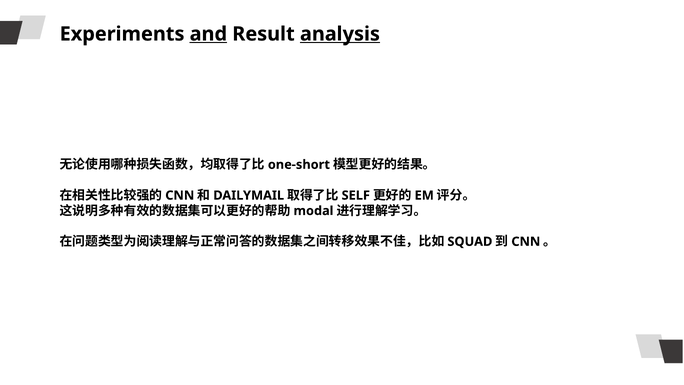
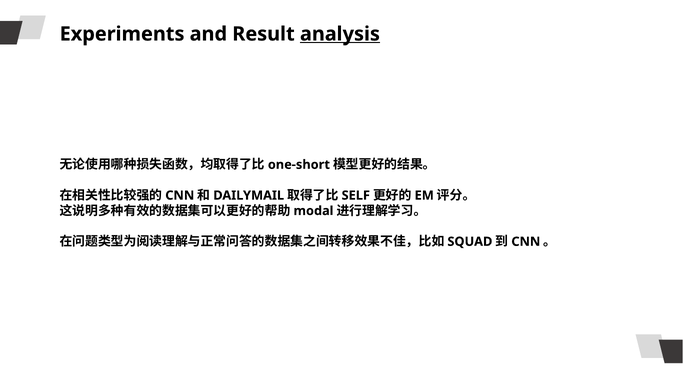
and underline: present -> none
